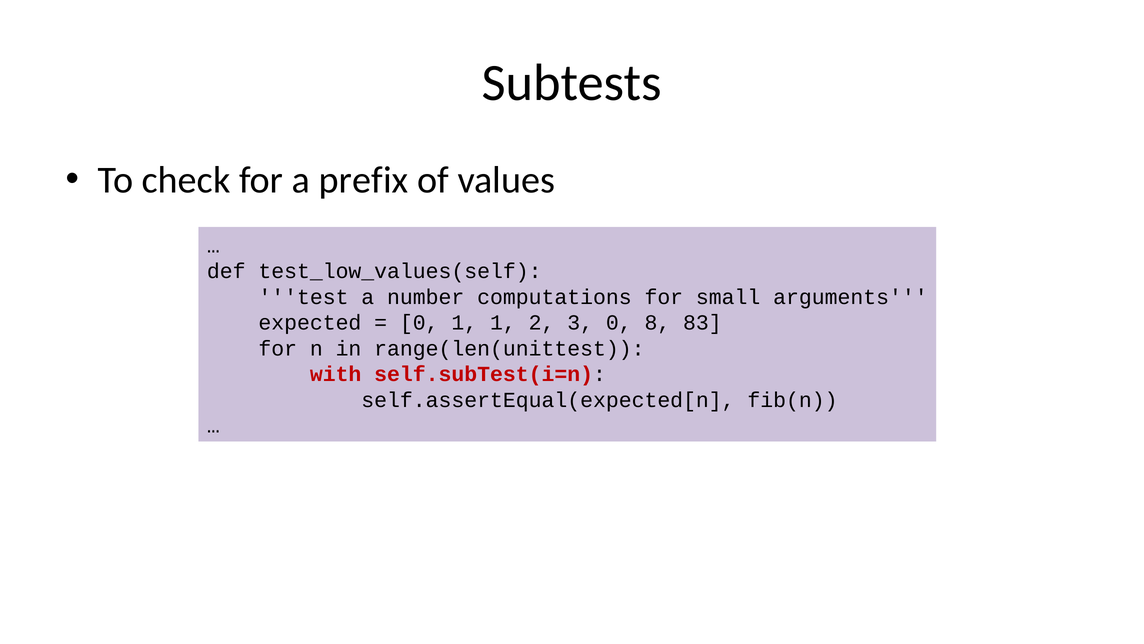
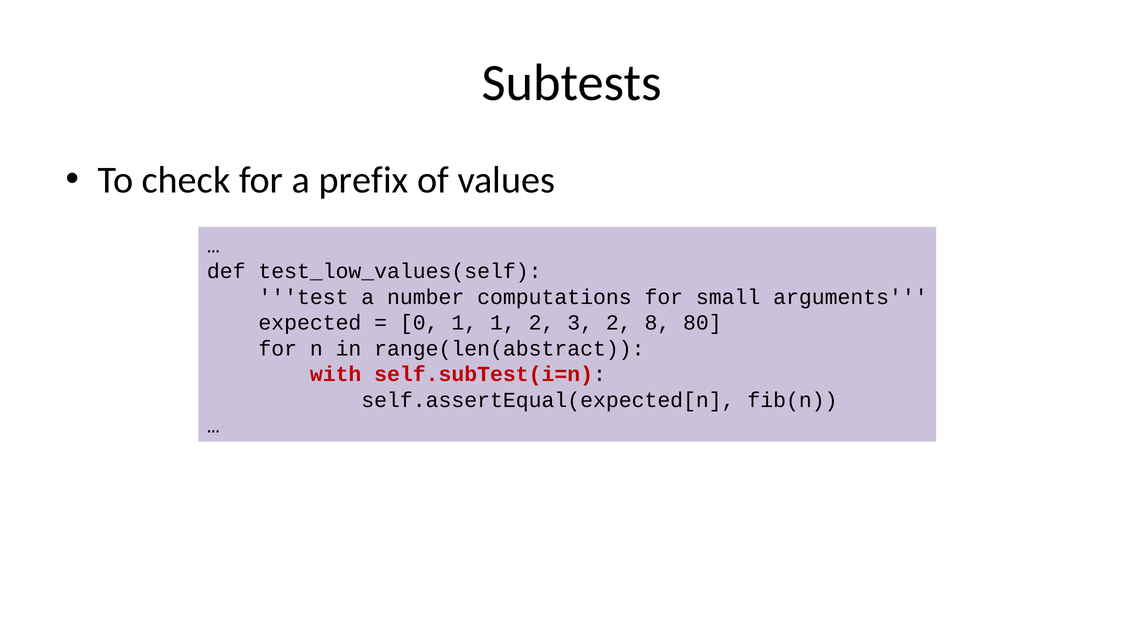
3 0: 0 -> 2
83: 83 -> 80
range(len(unittest: range(len(unittest -> range(len(abstract
